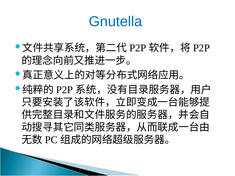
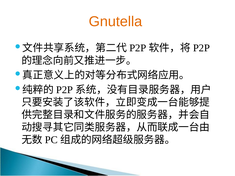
Gnutella colour: blue -> orange
